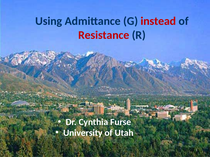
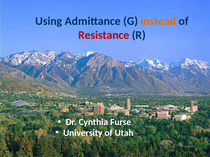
instead colour: red -> orange
